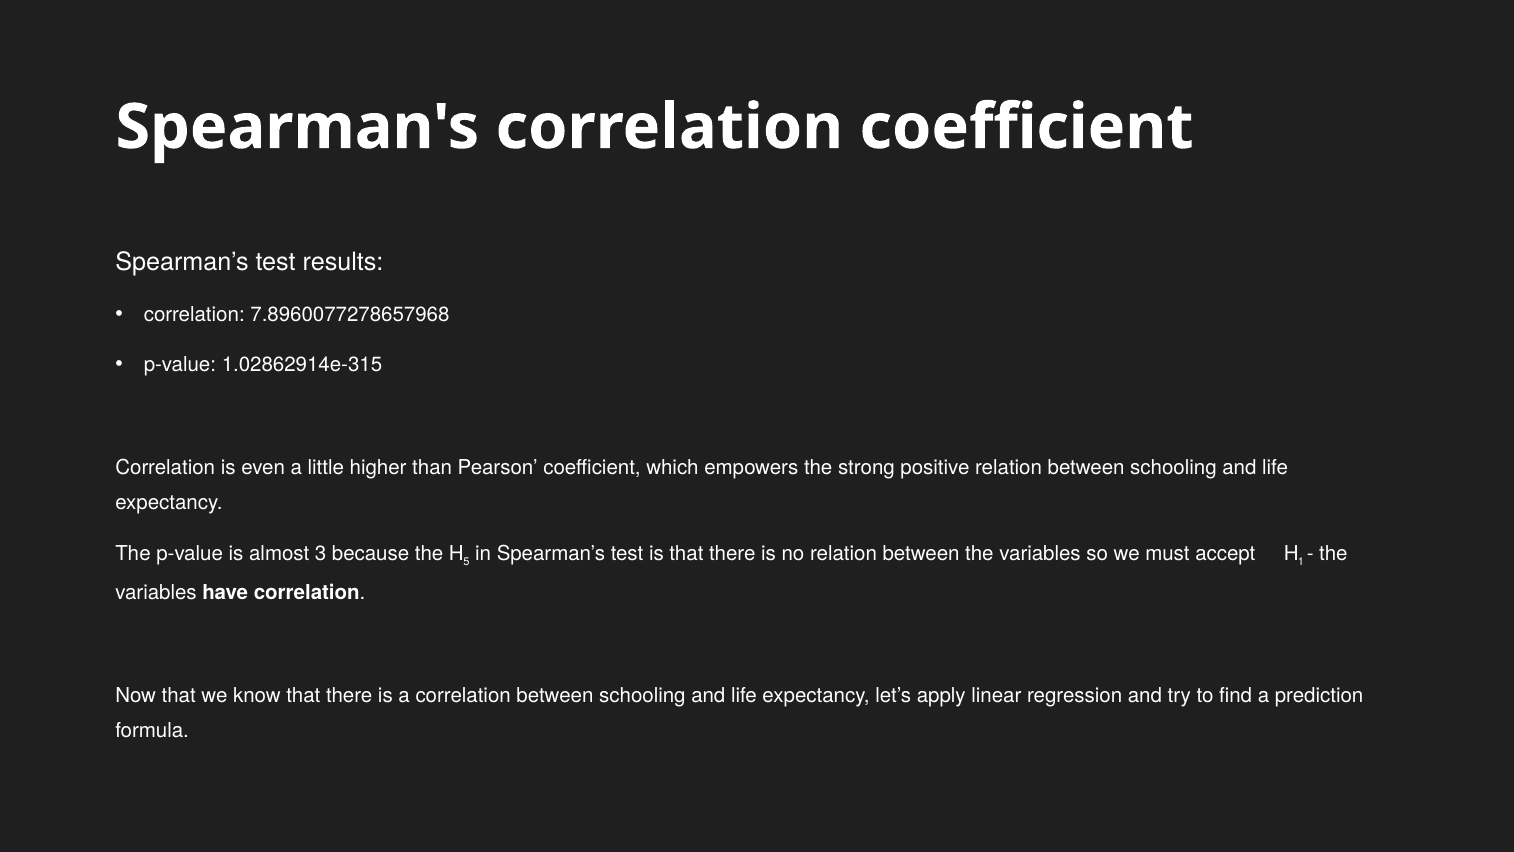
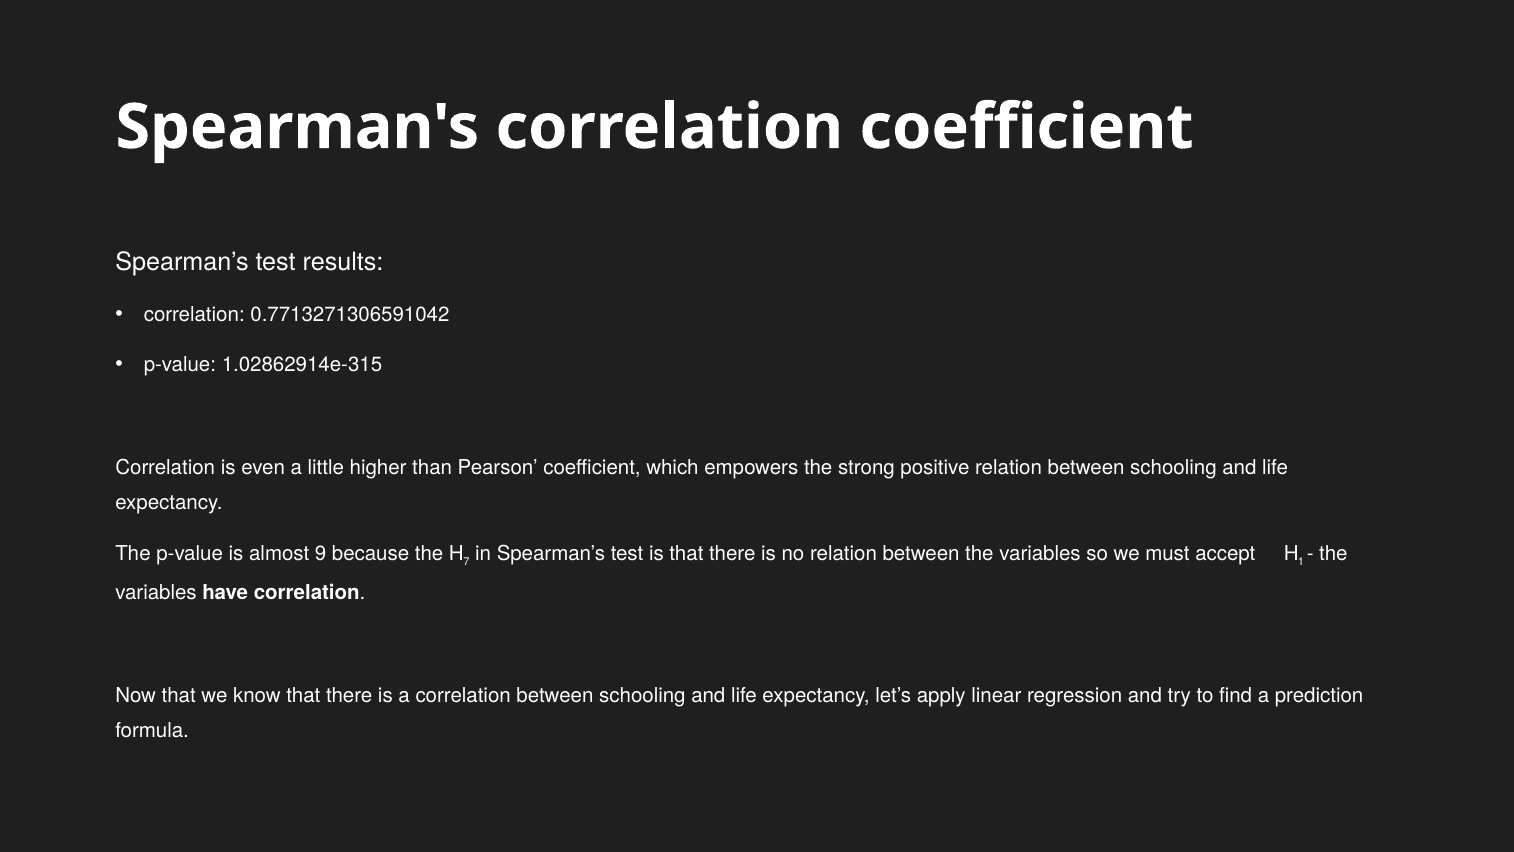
7.8960077278657968: 7.8960077278657968 -> 0.7713271306591042
3: 3 -> 9
5: 5 -> 7
